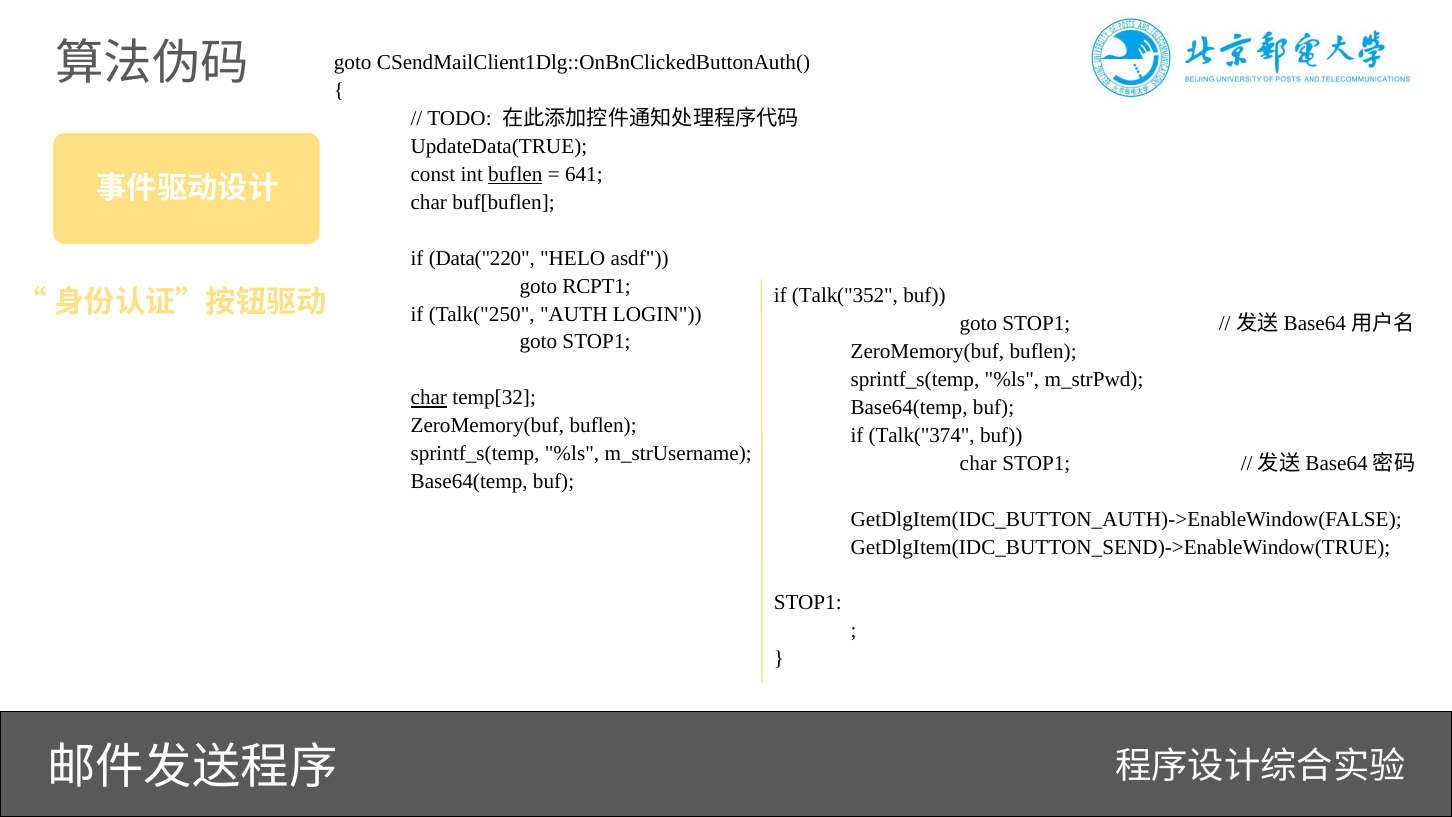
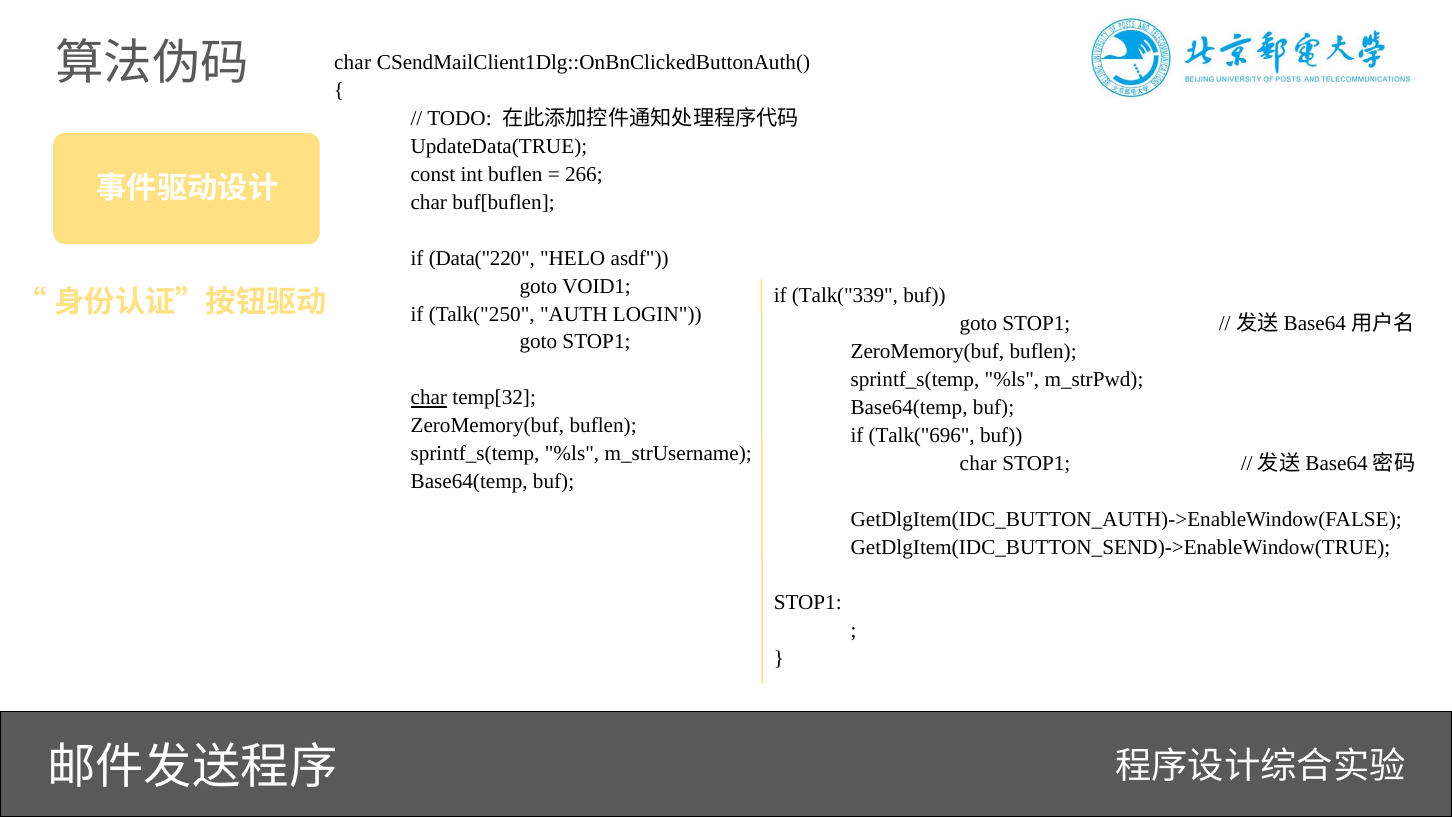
goto at (353, 63): goto -> char
buflen at (515, 174) underline: present -> none
641: 641 -> 266
RCPT1: RCPT1 -> VOID1
Talk("352: Talk("352 -> Talk("339
Talk("374: Talk("374 -> Talk("696
